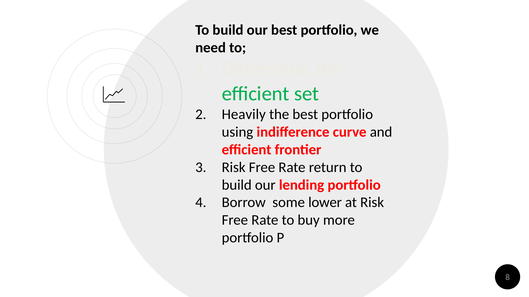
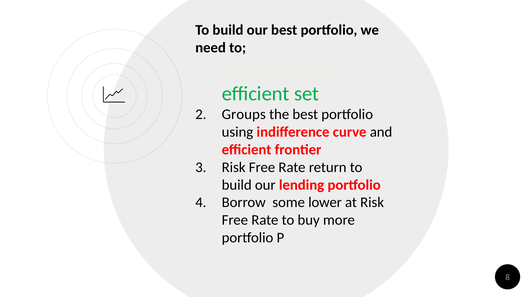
Heavily: Heavily -> Groups
